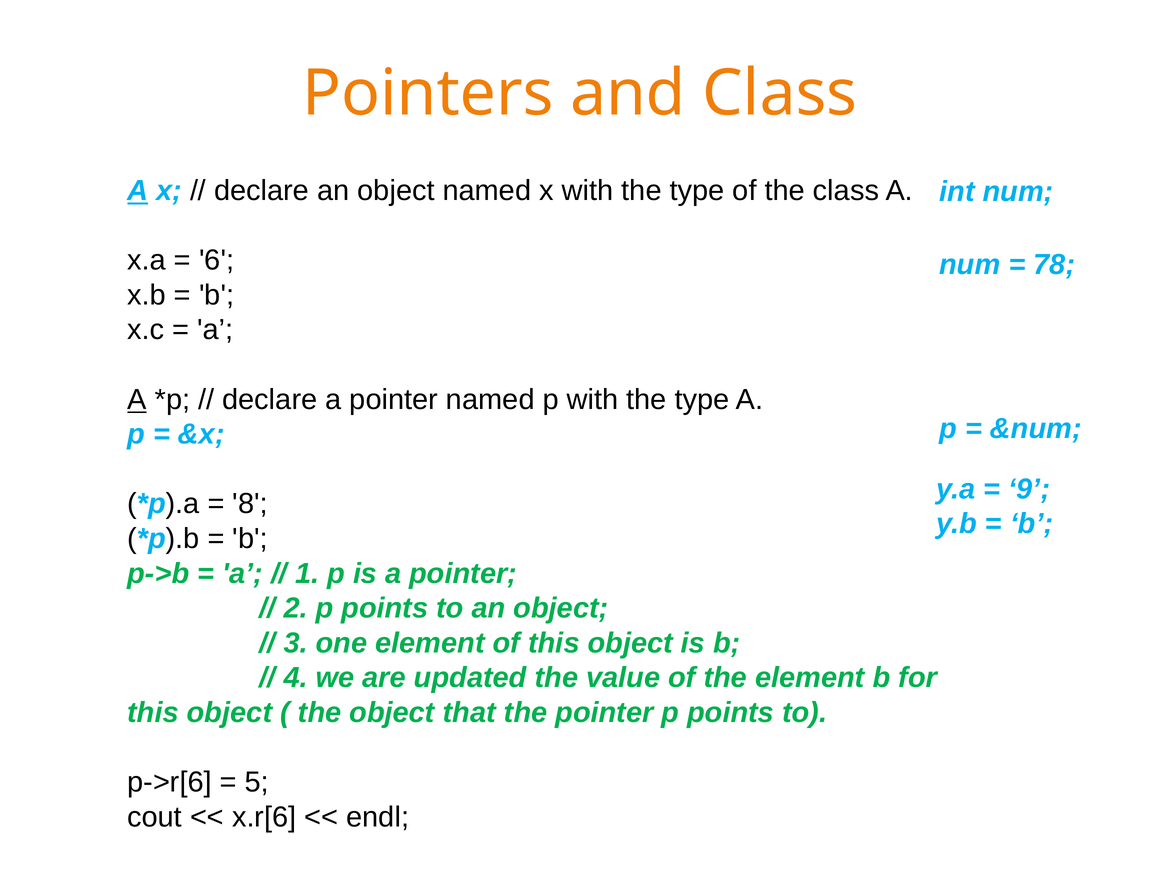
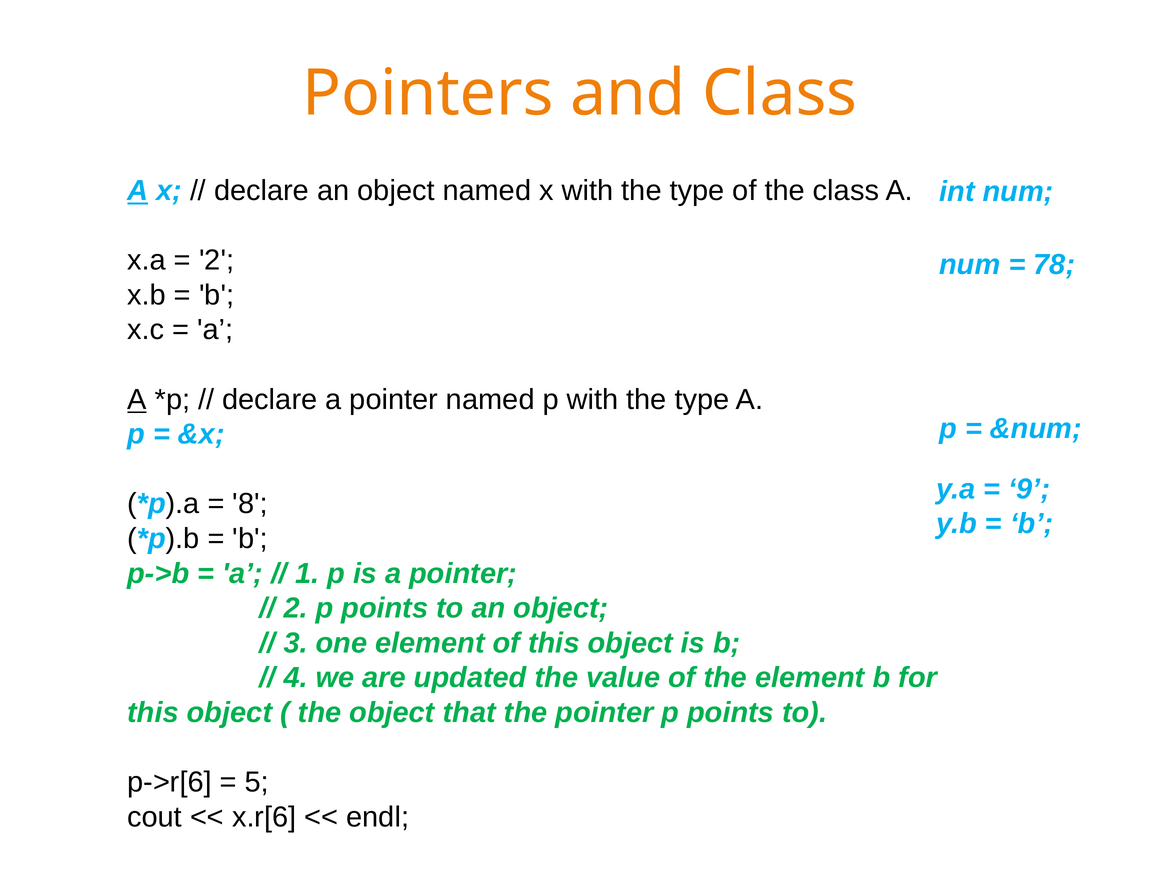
6 at (217, 260): 6 -> 2
